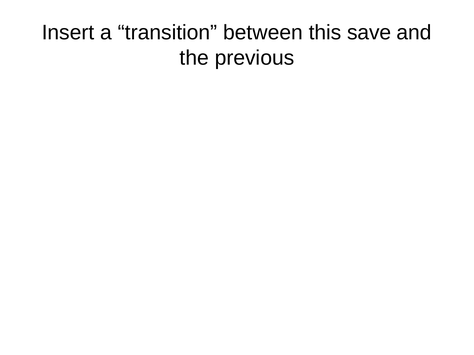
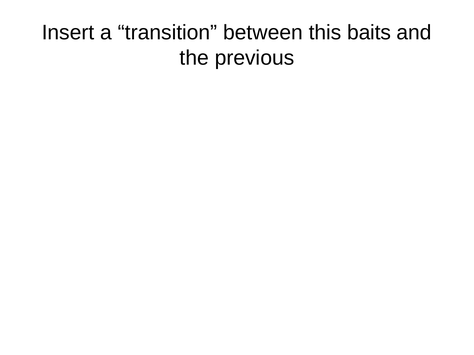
save: save -> baits
